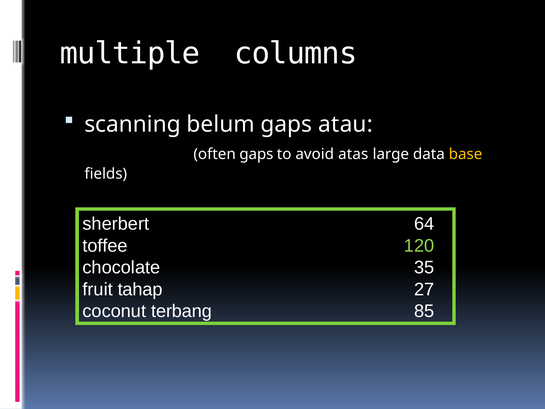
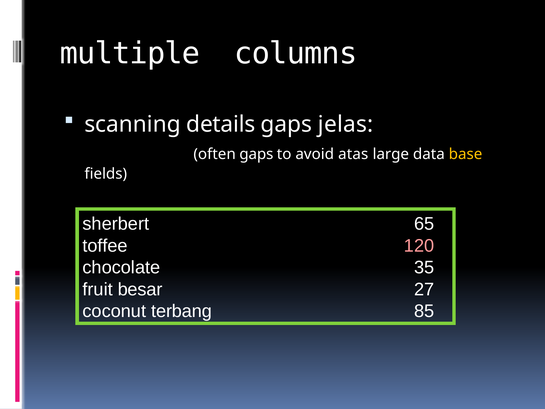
belum: belum -> details
atau: atau -> jelas
64: 64 -> 65
120 colour: light green -> pink
tahap: tahap -> besar
